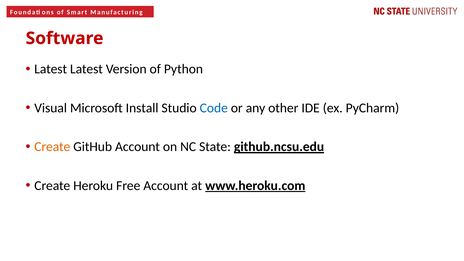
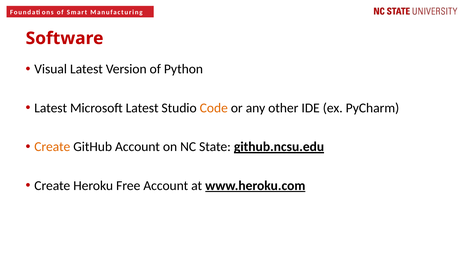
Latest at (51, 69): Latest -> Visual
Visual at (51, 108): Visual -> Latest
Microsoft Install: Install -> Latest
Code colour: blue -> orange
